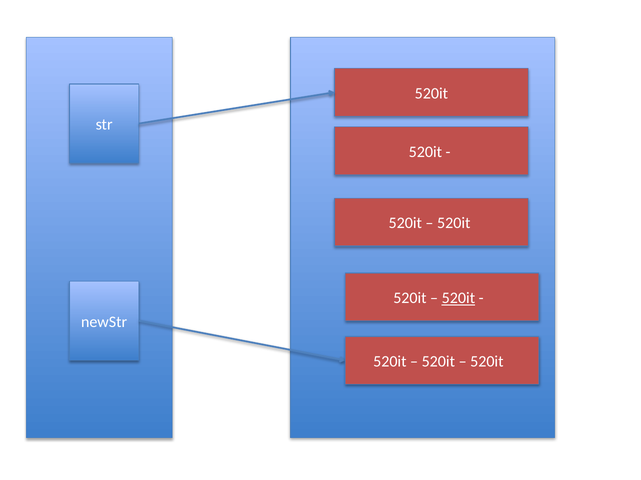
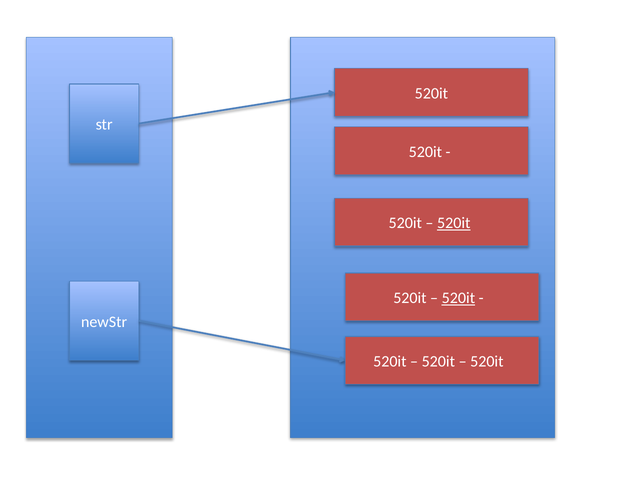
520it at (454, 224) underline: none -> present
